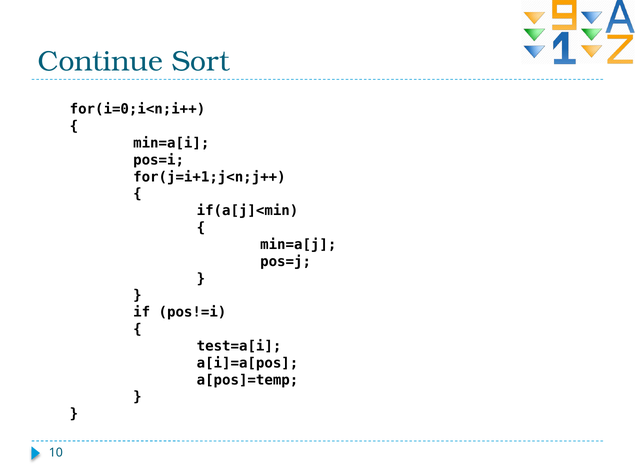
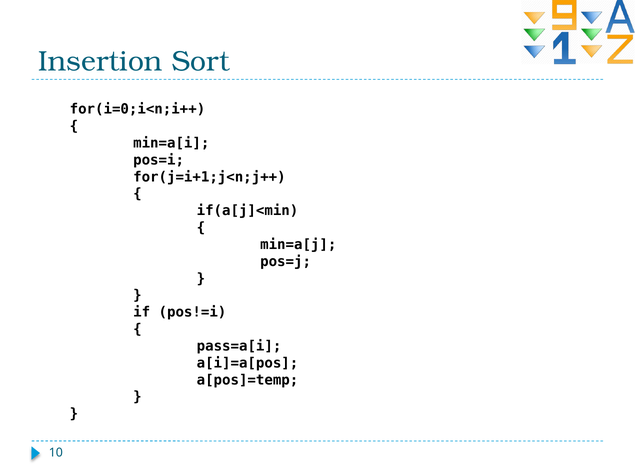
Continue: Continue -> Insertion
test=a[i: test=a[i -> pass=a[i
